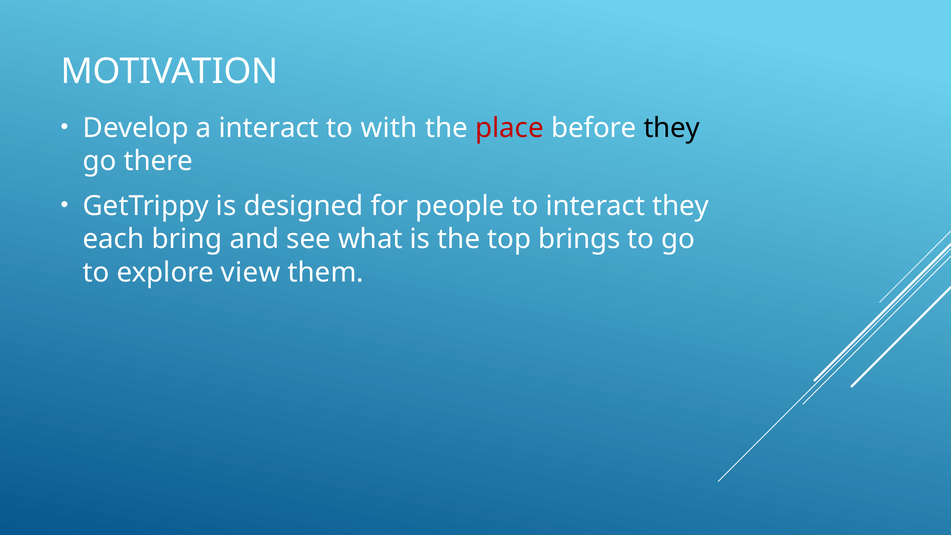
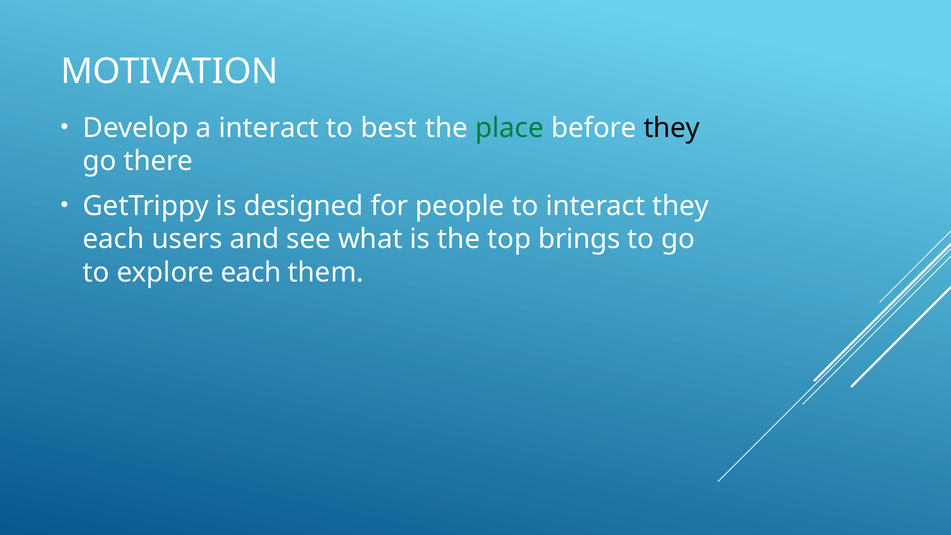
with: with -> best
place colour: red -> green
bring: bring -> users
explore view: view -> each
